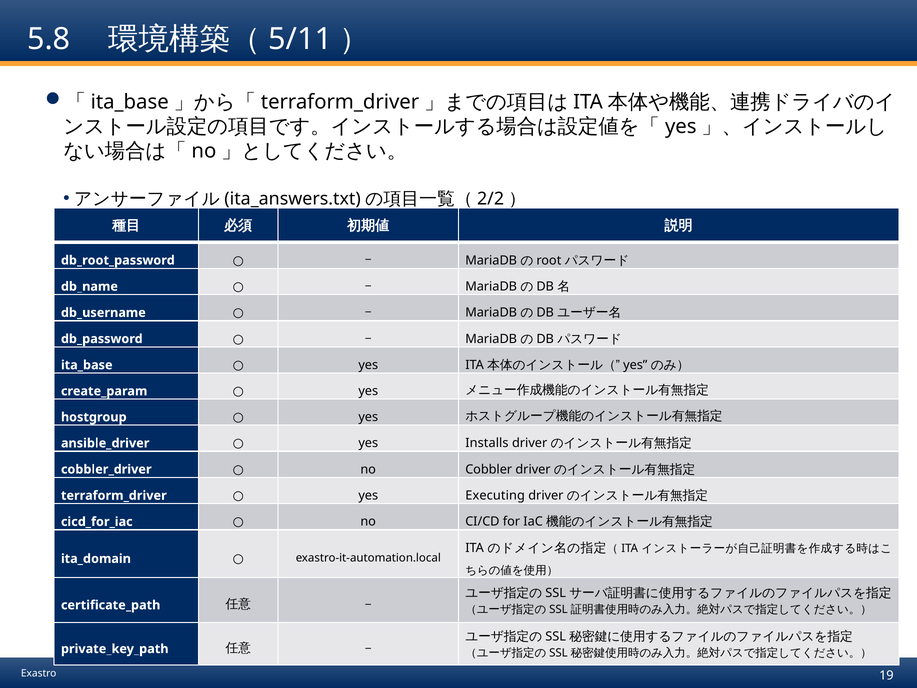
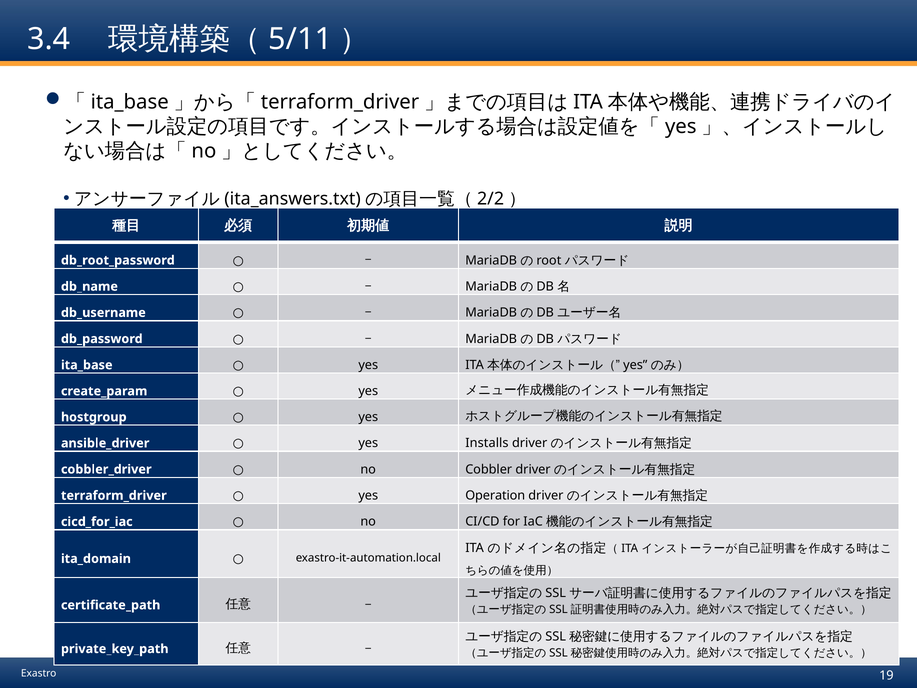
5.8: 5.8 -> 3.4
Executing: Executing -> Operation
